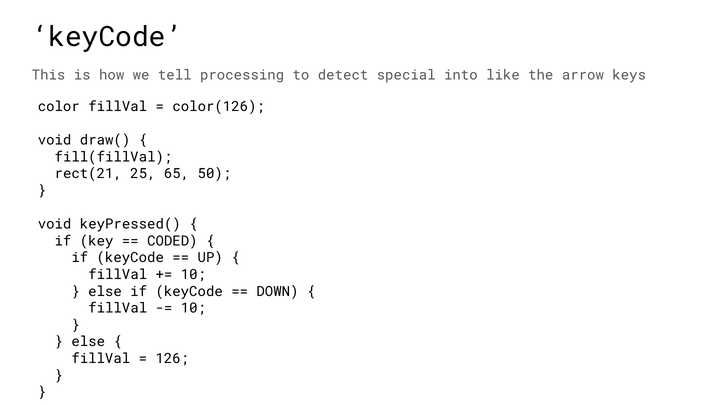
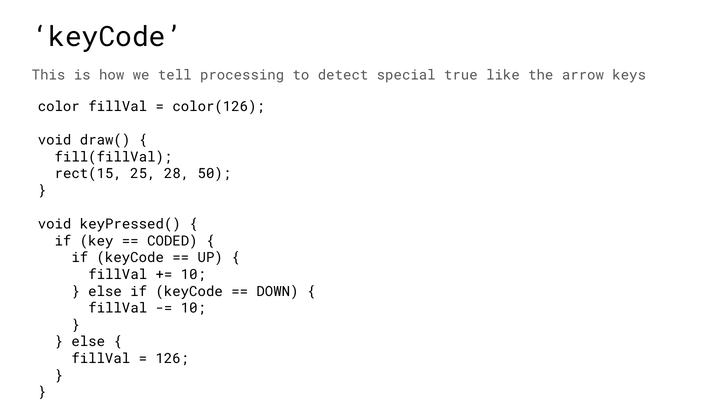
into: into -> true
rect(21: rect(21 -> rect(15
65: 65 -> 28
